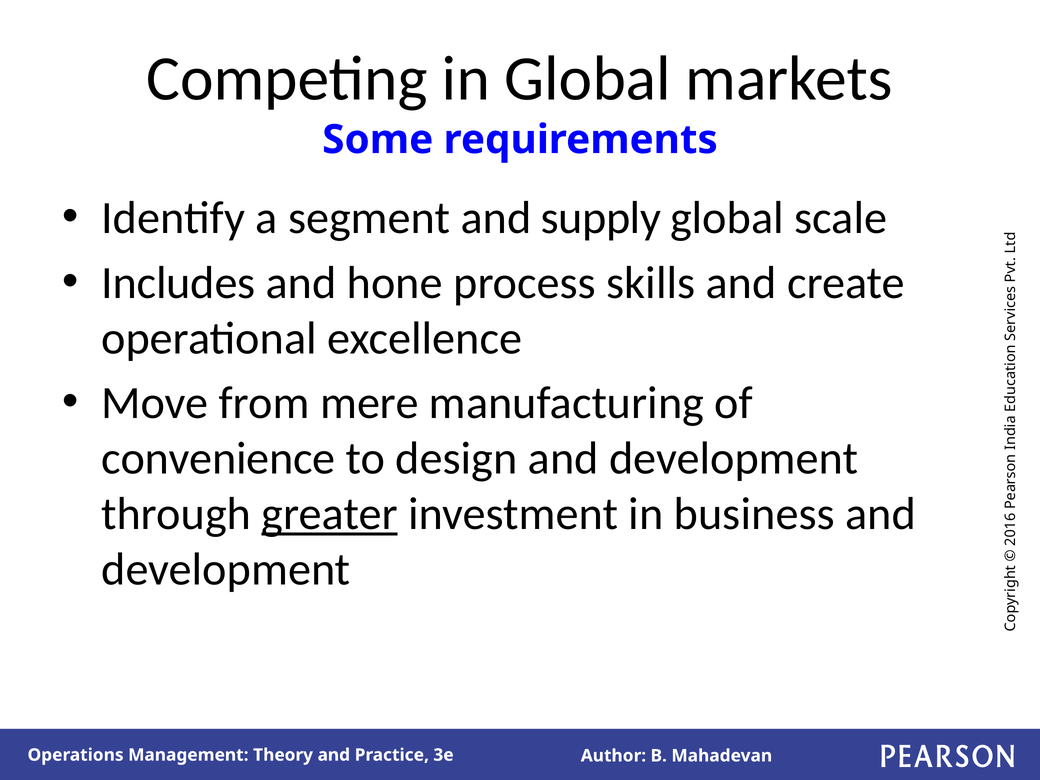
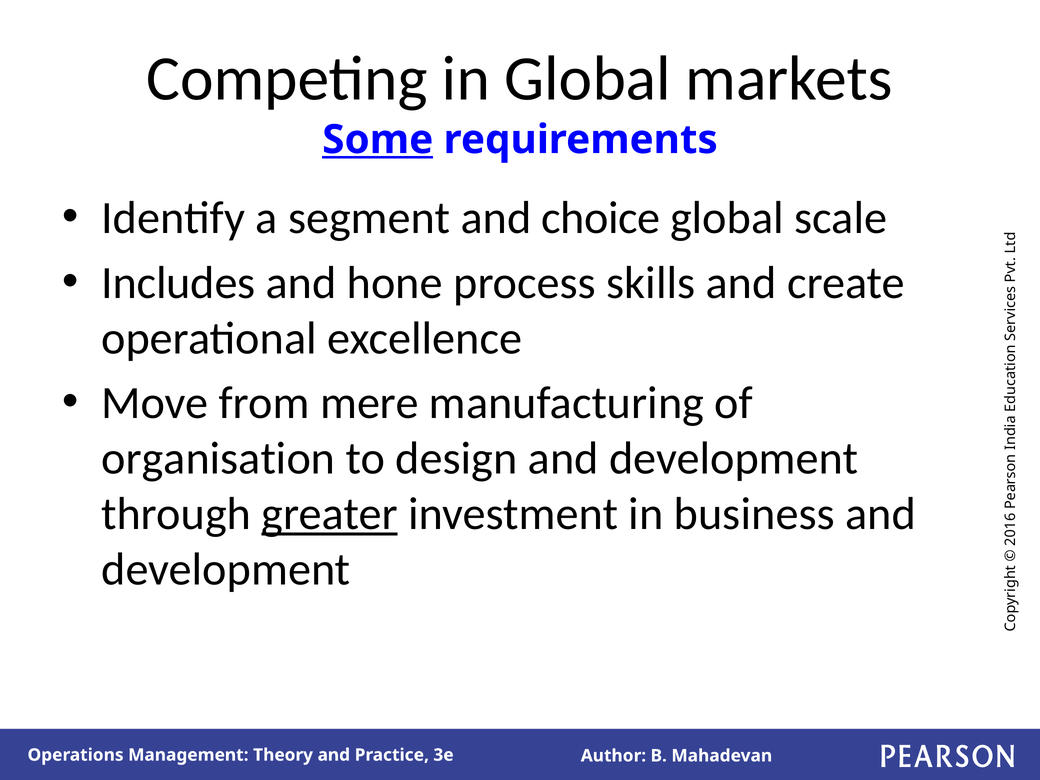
Some underline: none -> present
supply: supply -> choice
convenience: convenience -> organisation
